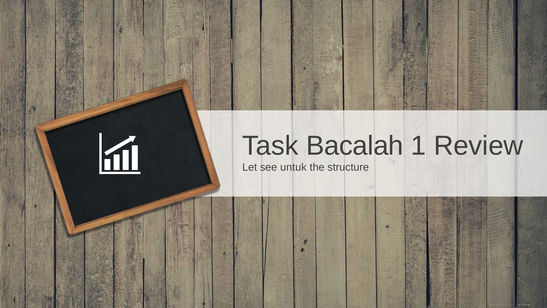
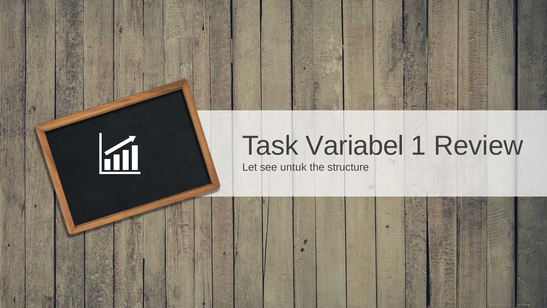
Bacalah: Bacalah -> Variabel
